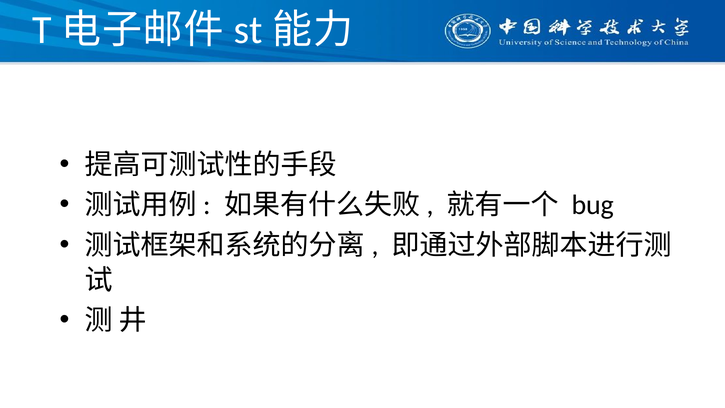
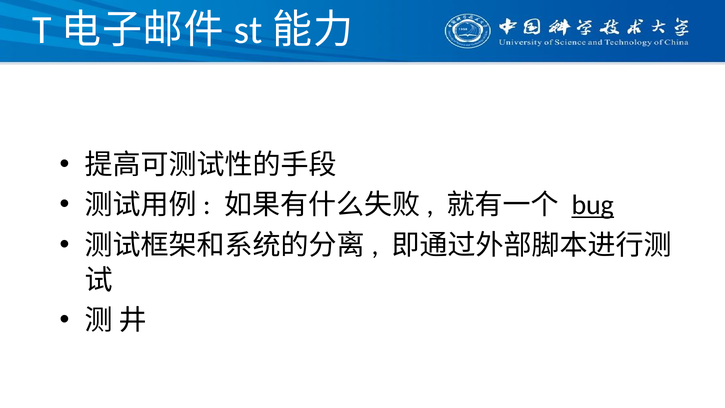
bug underline: none -> present
